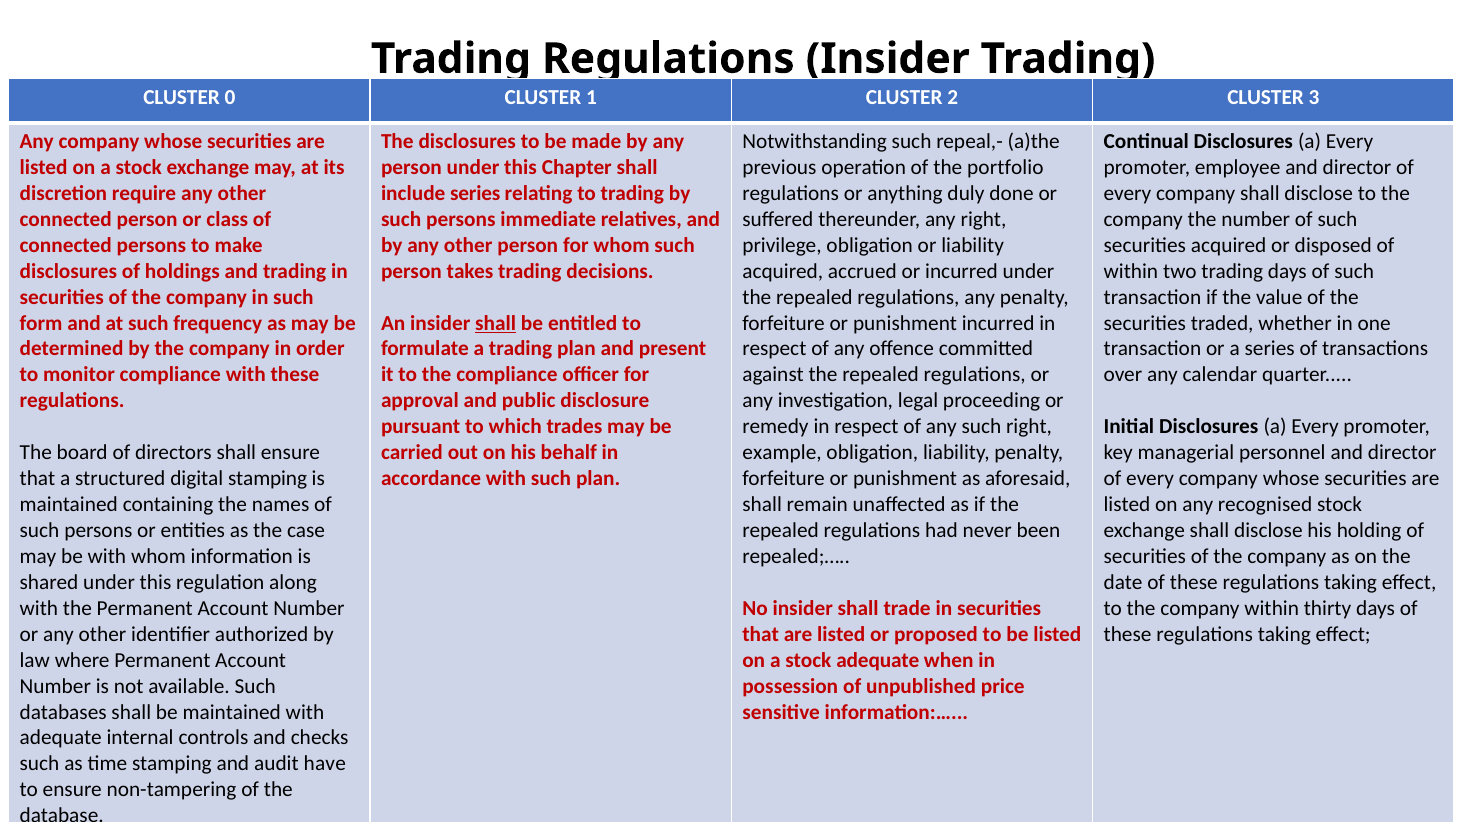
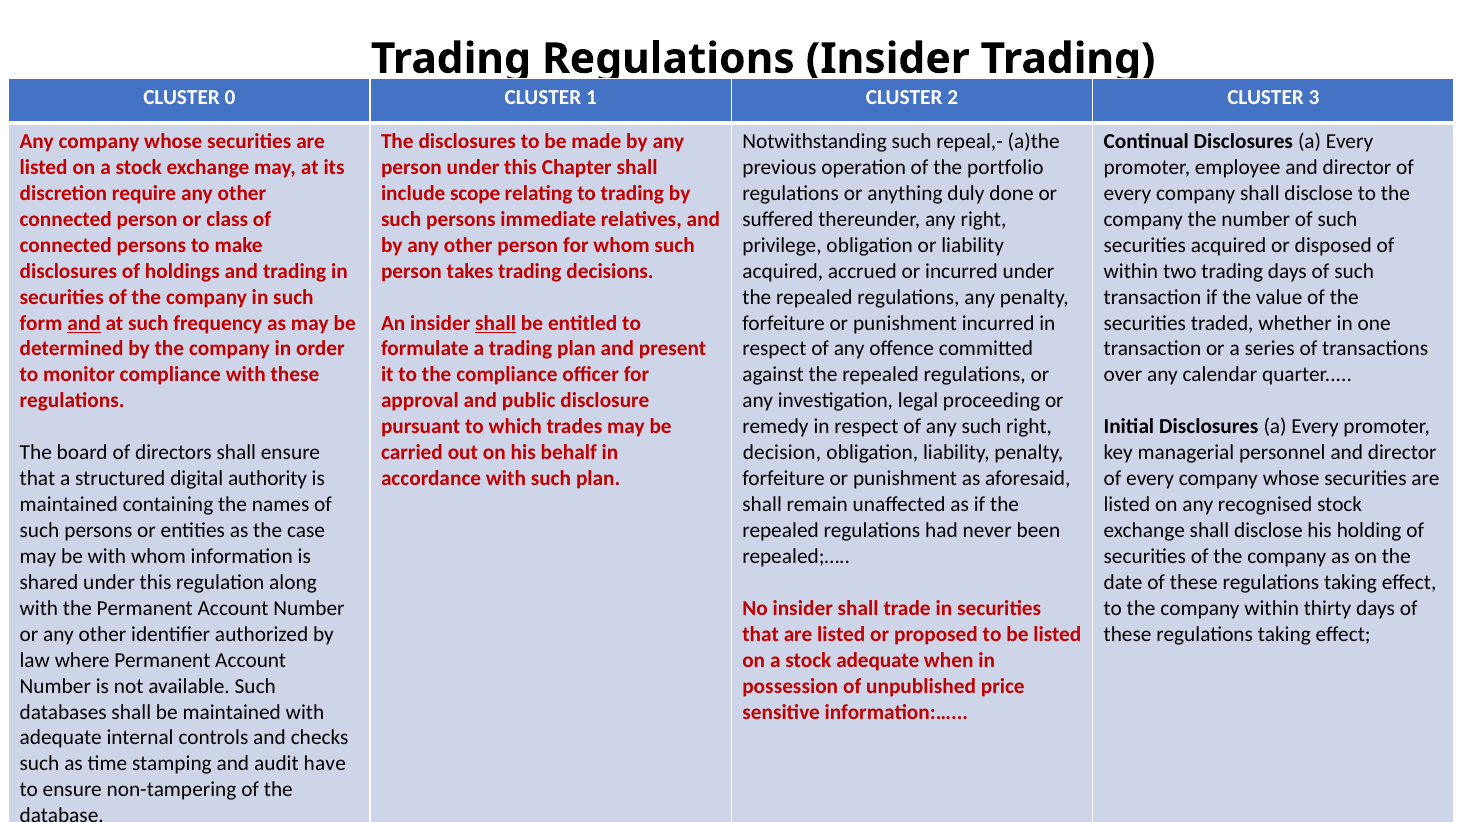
include series: series -> scope
and at (84, 323) underline: none -> present
example: example -> decision
digital stamping: stamping -> authority
